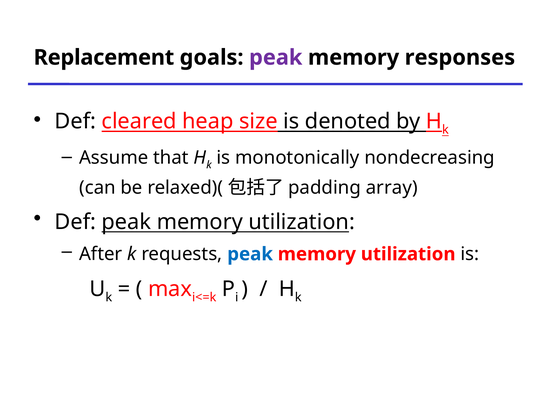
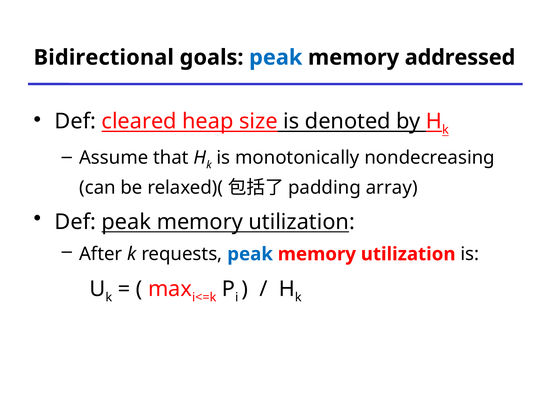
Replacement: Replacement -> Bidirectional
peak at (276, 57) colour: purple -> blue
responses: responses -> addressed
